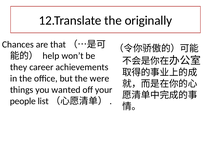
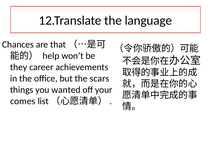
originally: originally -> language
were: were -> scars
people: people -> comes
